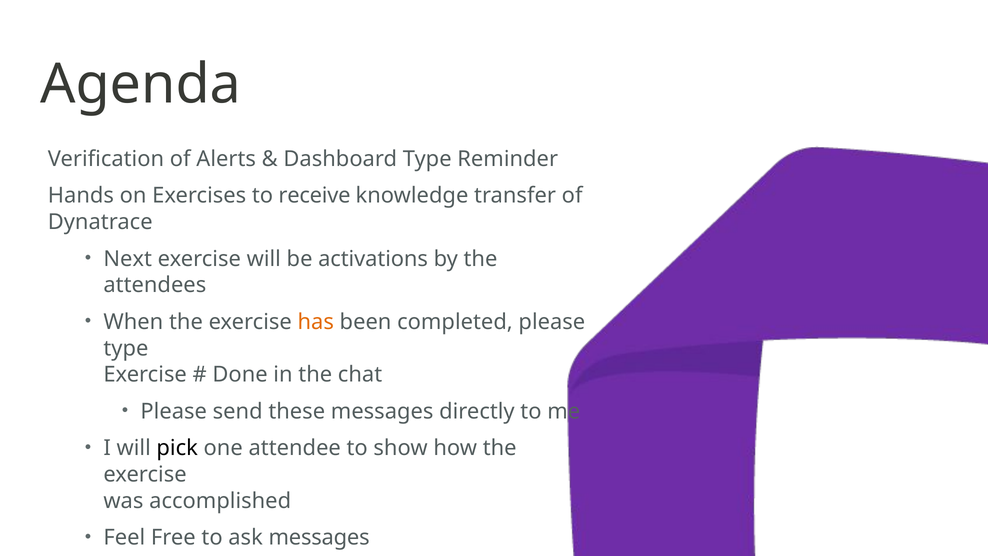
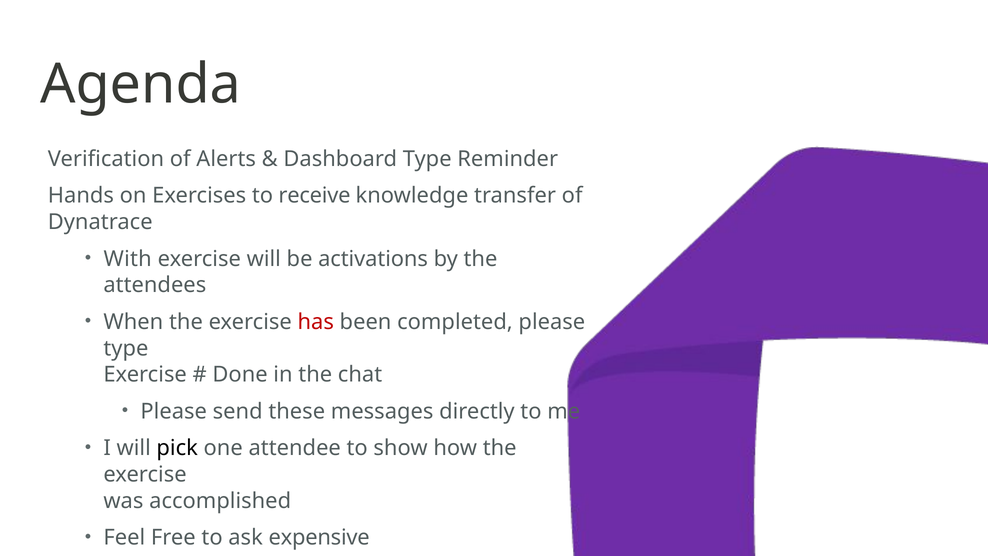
Next at (128, 259): Next -> With
has colour: orange -> red
ask messages: messages -> expensive
